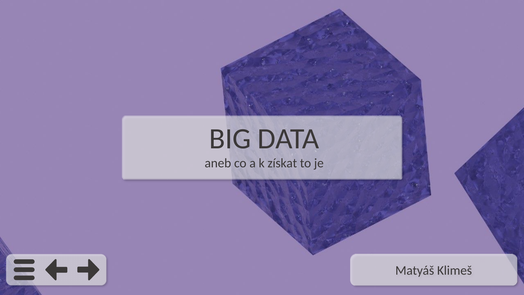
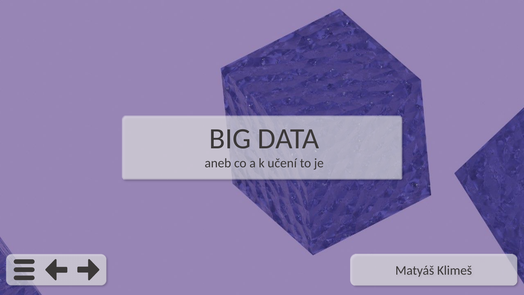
získat: získat -> učení
